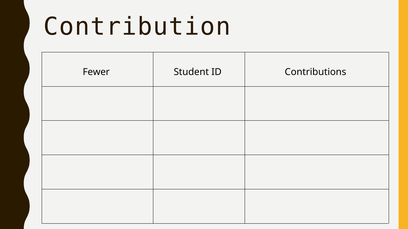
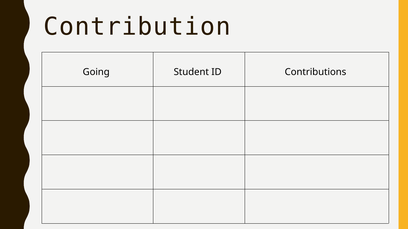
Fewer: Fewer -> Going
